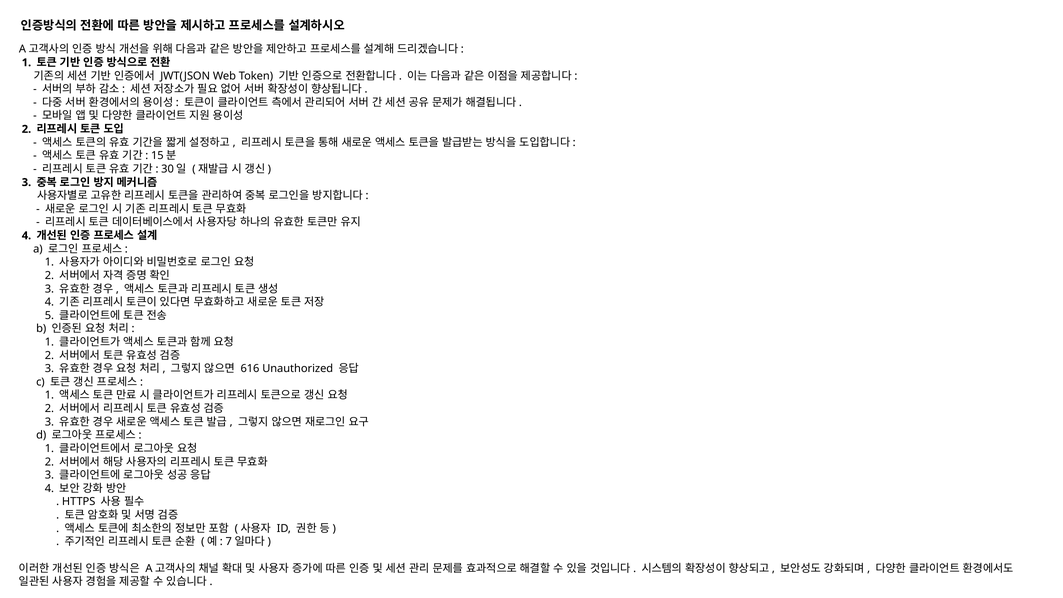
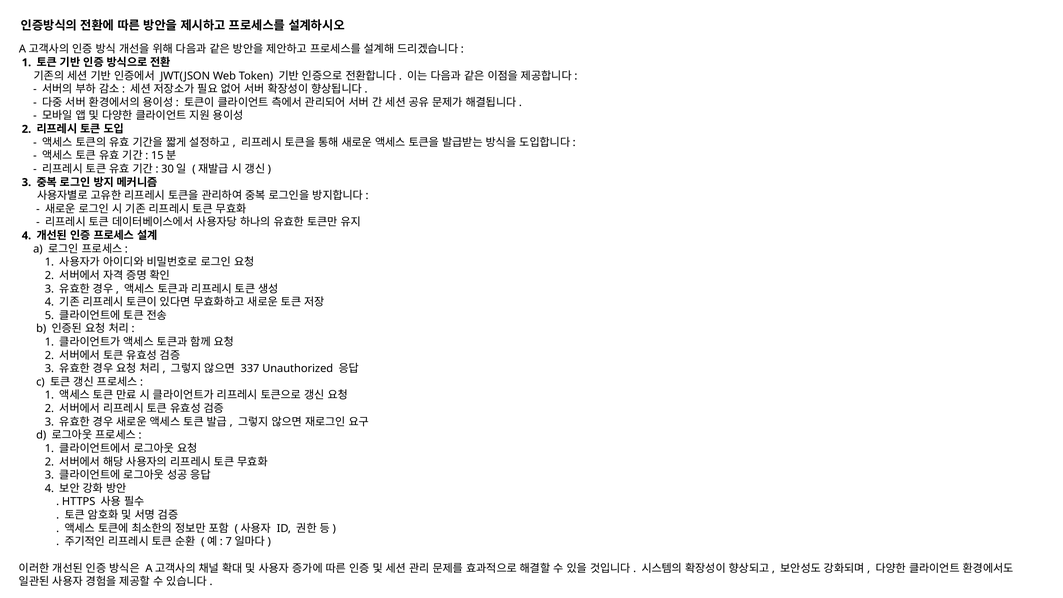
616: 616 -> 337
